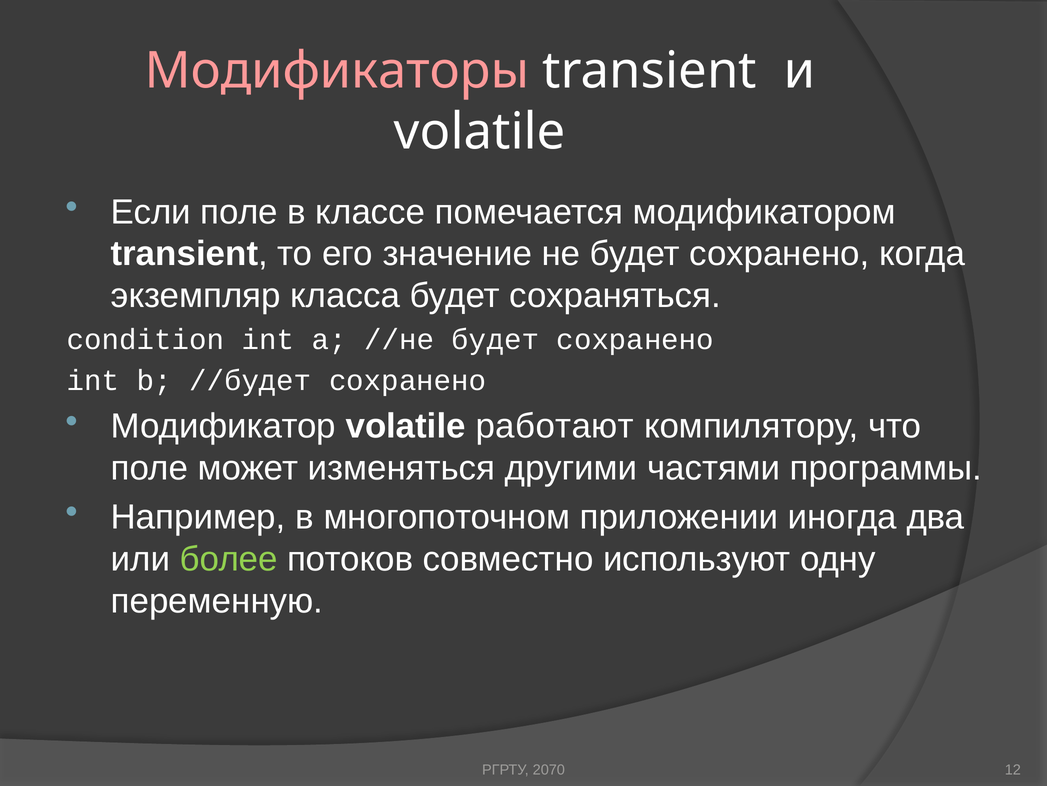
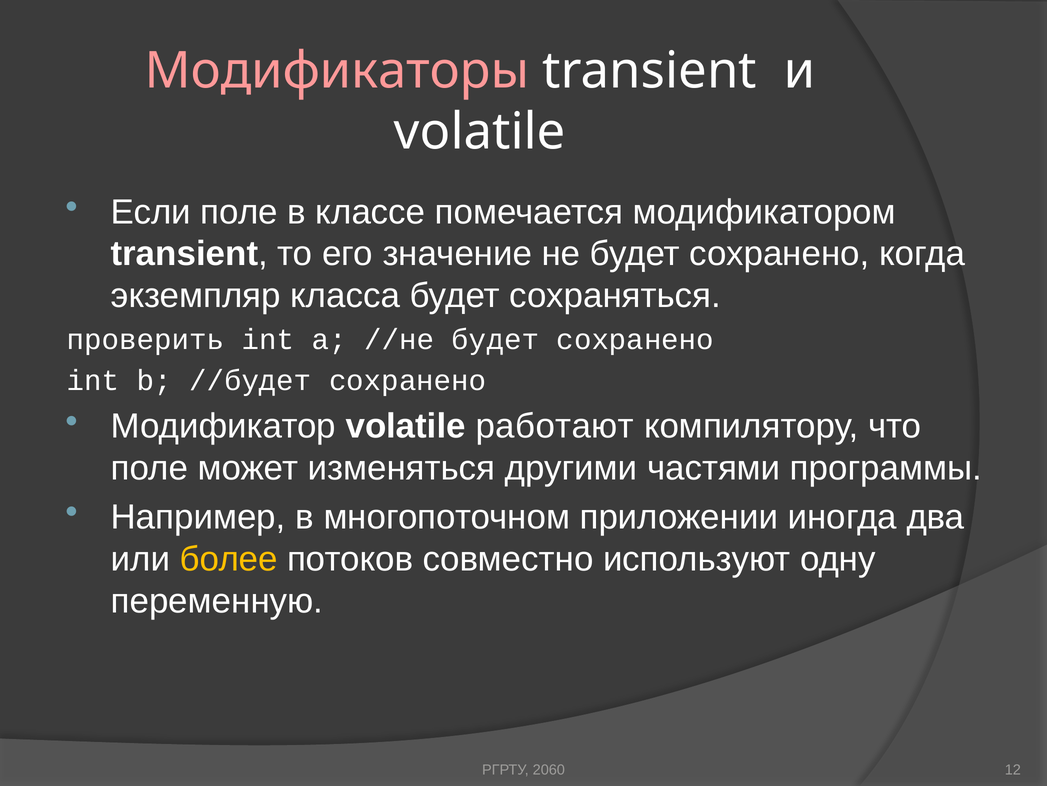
condition: condition -> проверить
более colour: light green -> yellow
2070: 2070 -> 2060
